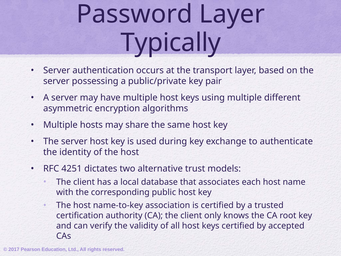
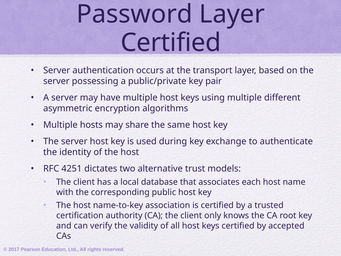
Typically at (171, 43): Typically -> Certified
